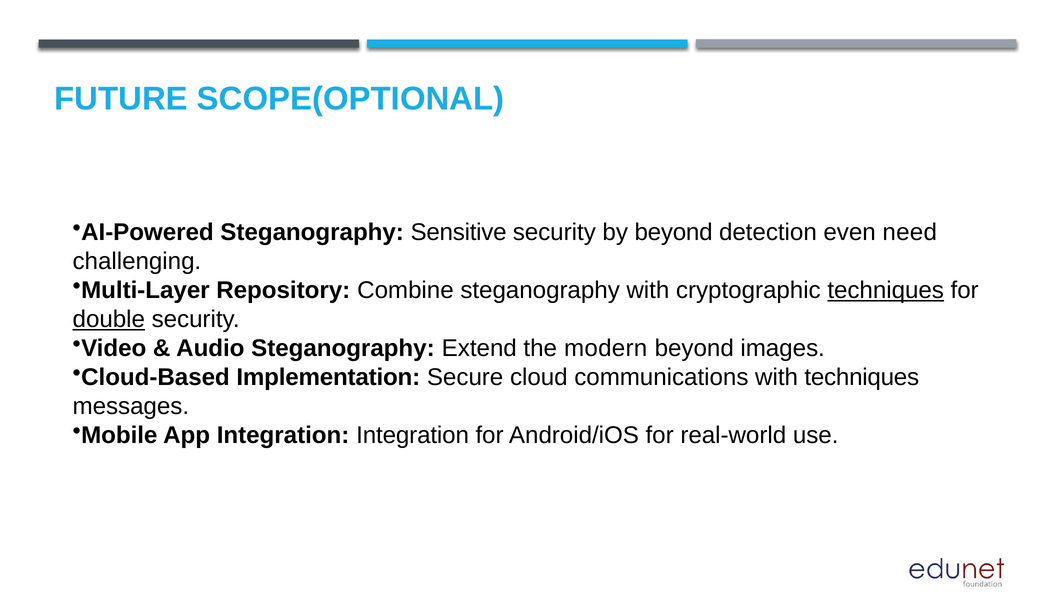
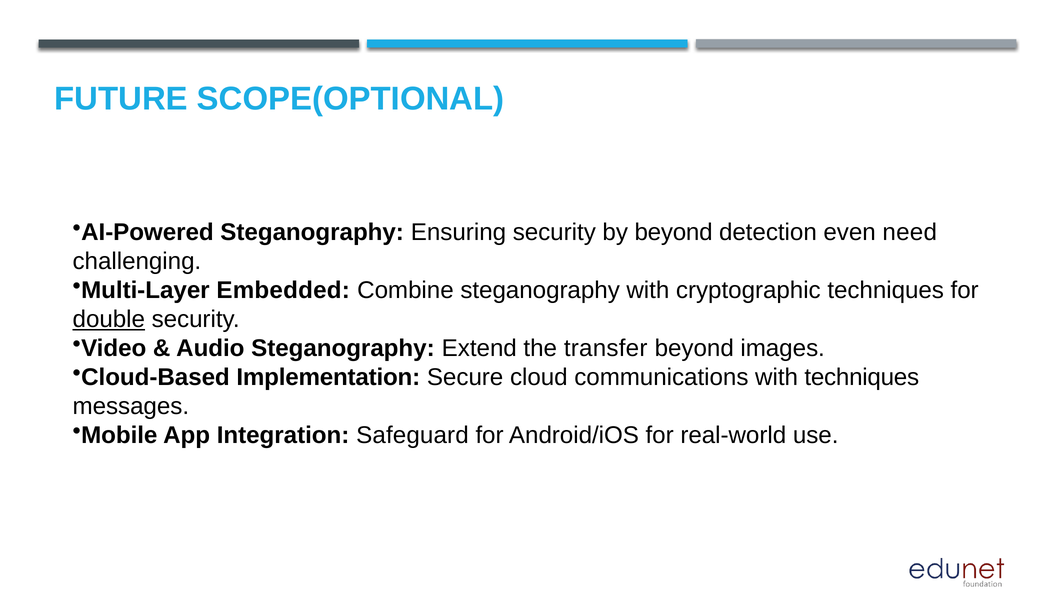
Sensitive: Sensitive -> Ensuring
Repository: Repository -> Embedded
techniques at (886, 291) underline: present -> none
modern: modern -> transfer
Integration Integration: Integration -> Safeguard
